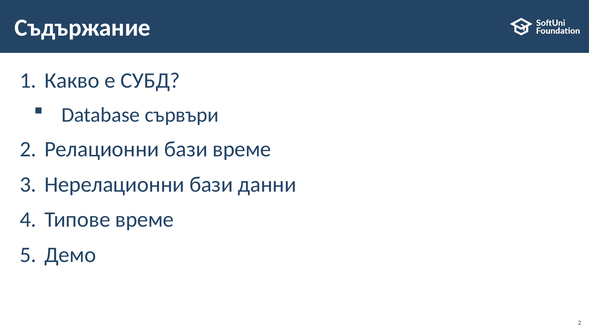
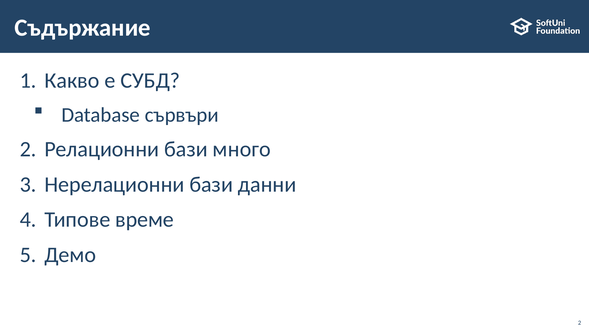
бази време: време -> много
